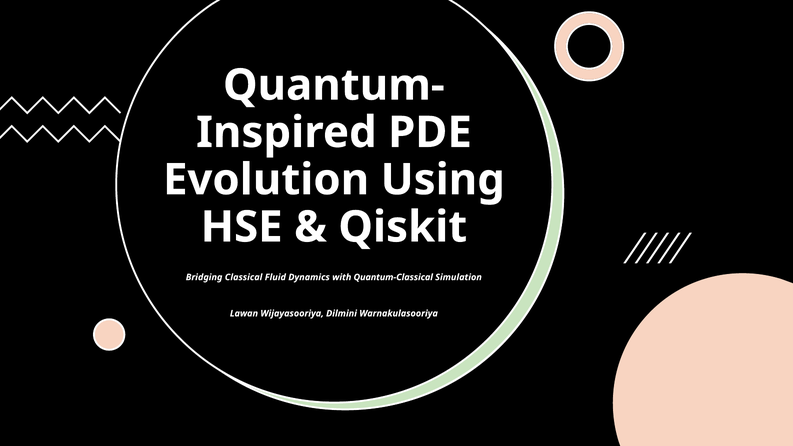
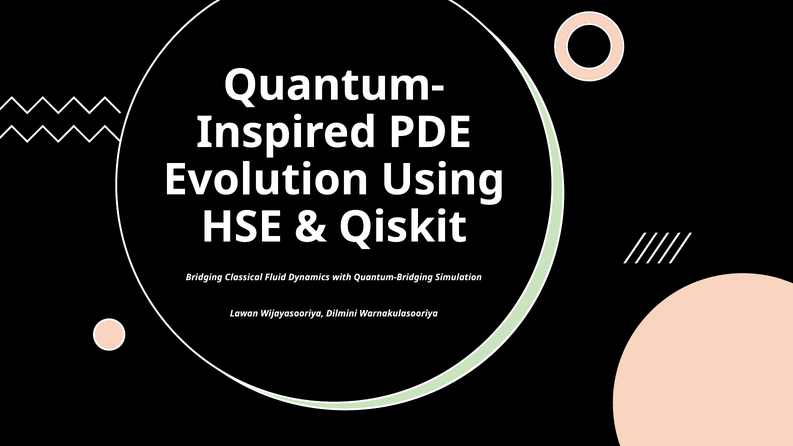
Quantum-Classical: Quantum-Classical -> Quantum-Bridging
